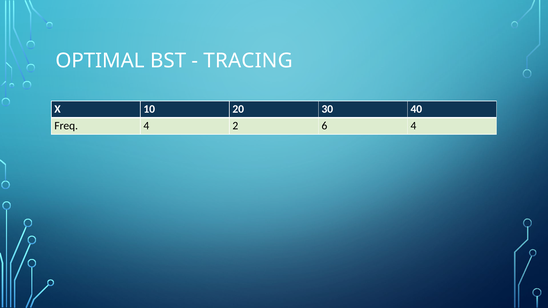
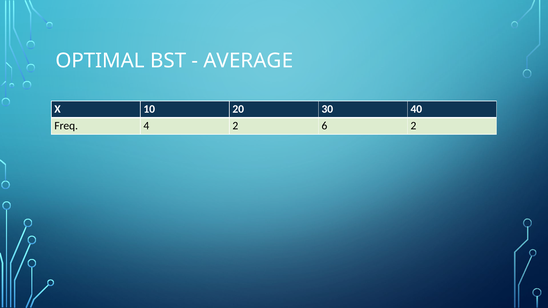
TRACING: TRACING -> AVERAGE
6 4: 4 -> 2
